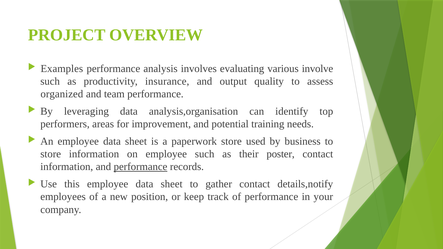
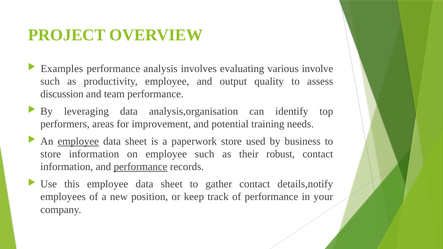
productivity insurance: insurance -> employee
organized: organized -> discussion
employee at (78, 141) underline: none -> present
poster: poster -> robust
